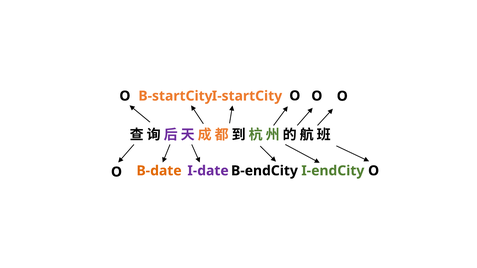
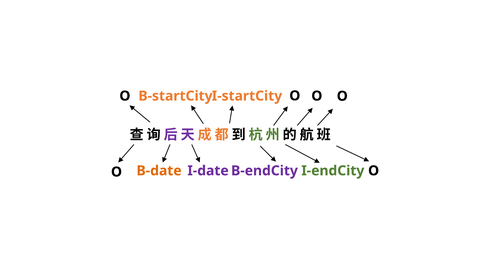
B-endCity colour: black -> purple
